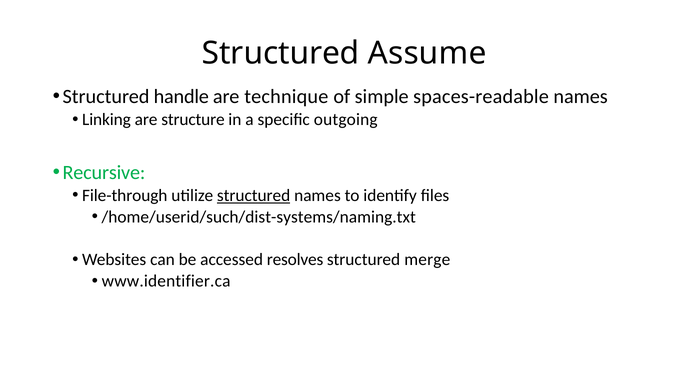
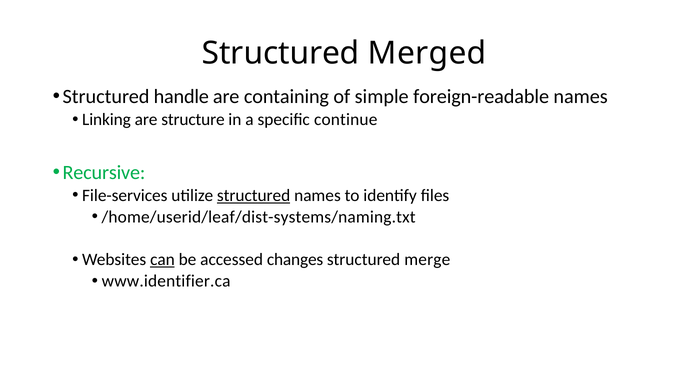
Assume: Assume -> Merged
technique: technique -> containing
spaces-readable: spaces-readable -> foreign-readable
outgoing: outgoing -> continue
File-through: File-through -> File-services
/home/userid/such/dist-systems/naming.txt: /home/userid/such/dist-systems/naming.txt -> /home/userid/leaf/dist-systems/naming.txt
can underline: none -> present
resolves: resolves -> changes
